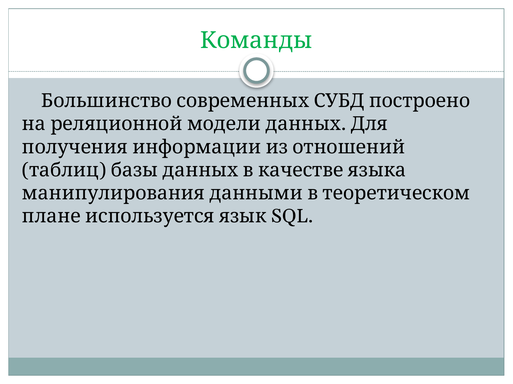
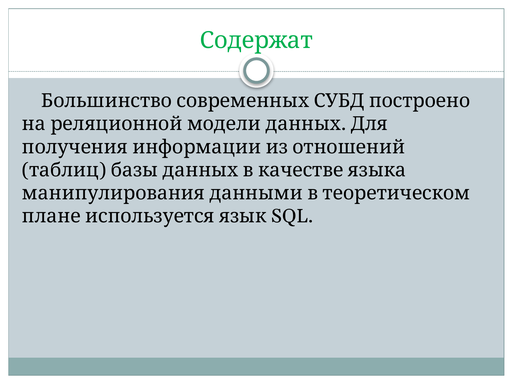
Команды: Команды -> Содержат
